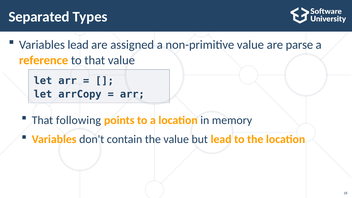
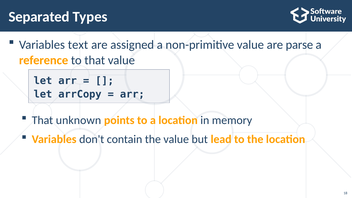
Variables lead: lead -> text
following: following -> unknown
